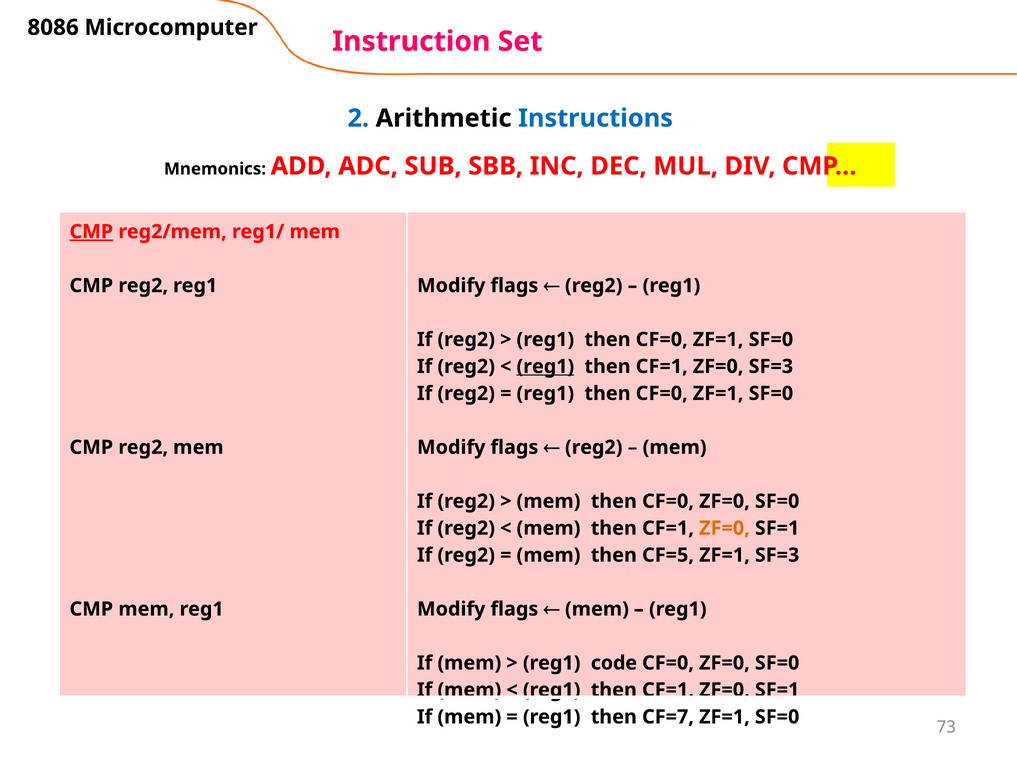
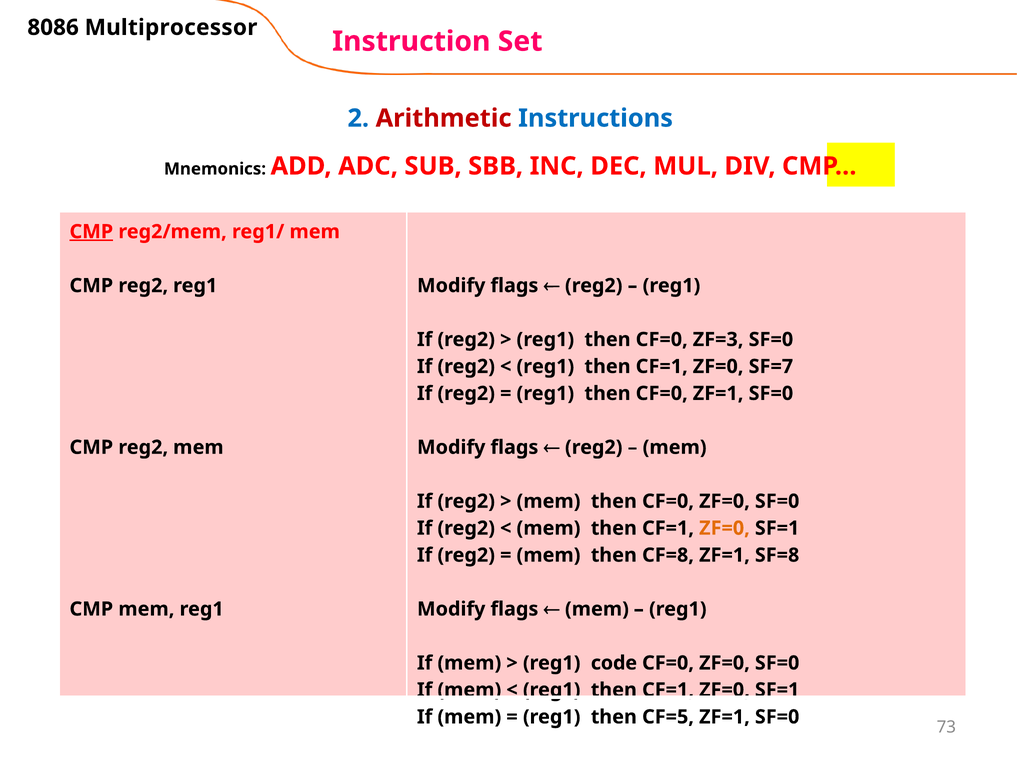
Microcomputer: Microcomputer -> Multiprocessor
Arithmetic colour: black -> red
ZF=1 at (718, 339): ZF=1 -> ZF=3
reg1 at (545, 366) underline: present -> none
ZF=0 SF=3: SF=3 -> SF=7
CF=5: CF=5 -> CF=8
ZF=1 SF=3: SF=3 -> SF=8
CF=7: CF=7 -> CF=5
